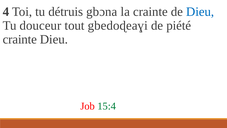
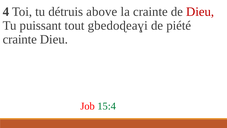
gbɔna: gbɔna -> above
Dieu at (200, 12) colour: blue -> red
douceur: douceur -> puissant
